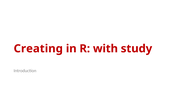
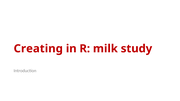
with: with -> milk
